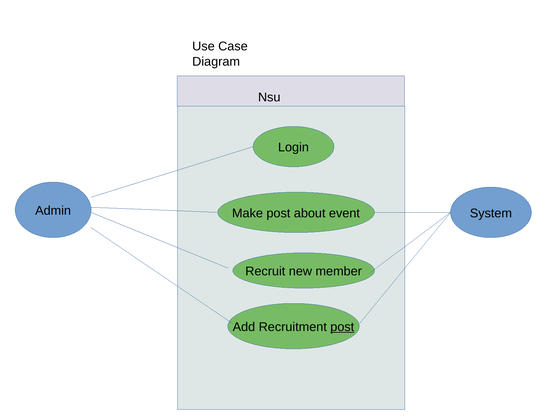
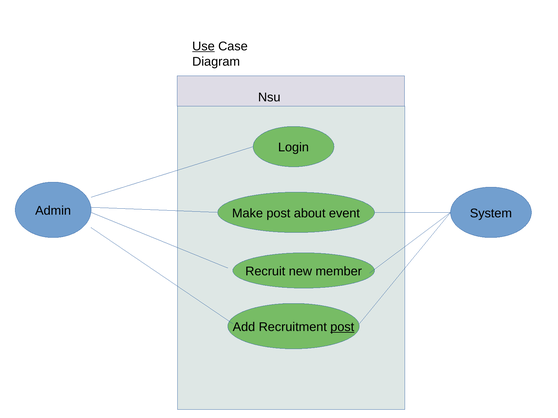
Use underline: none -> present
